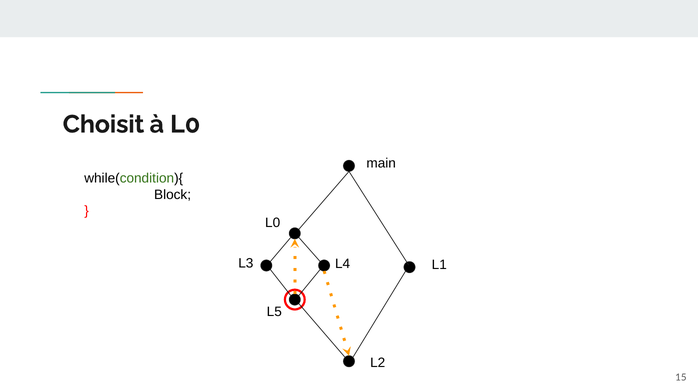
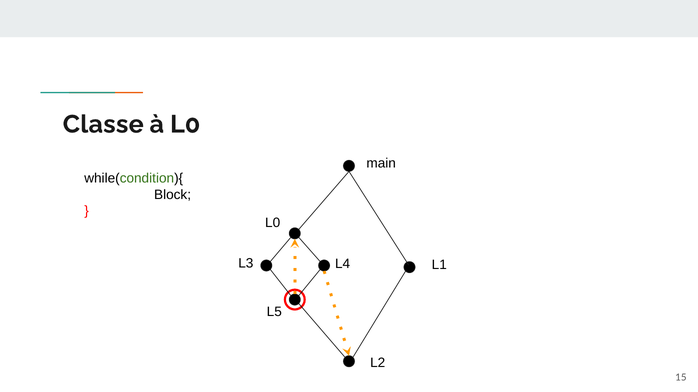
Choisit: Choisit -> Classe
